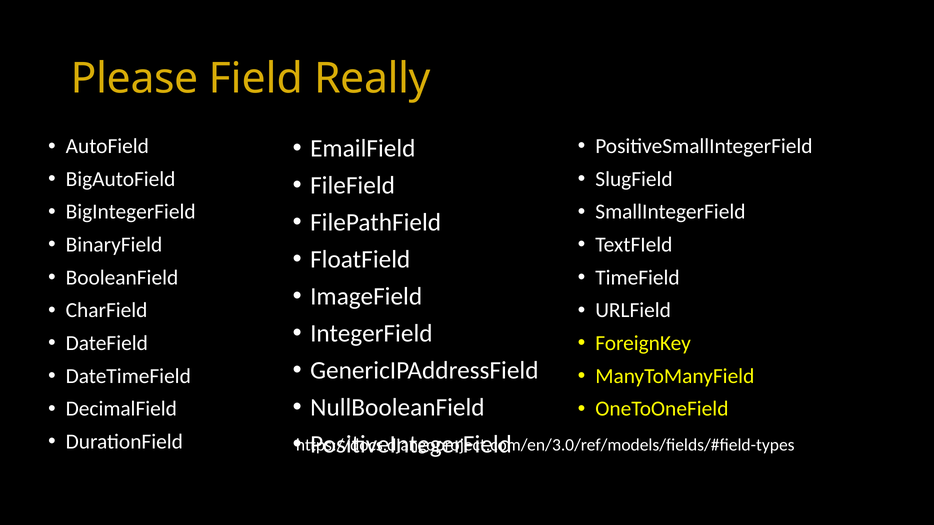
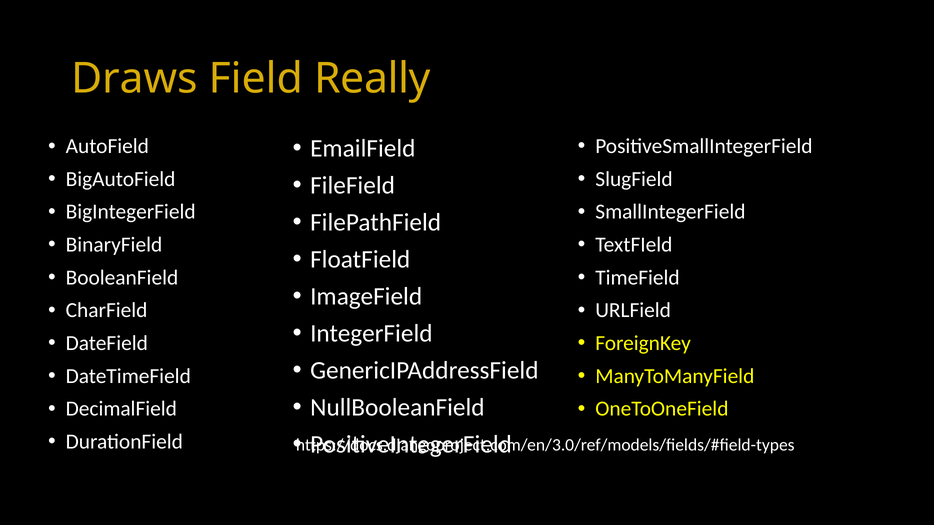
Please: Please -> Draws
